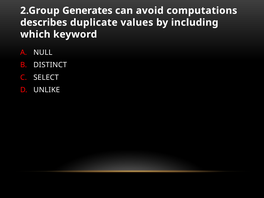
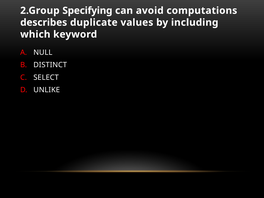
Generates: Generates -> Specifying
